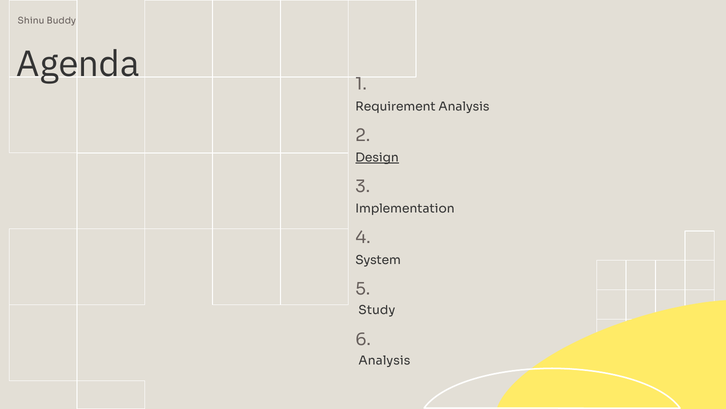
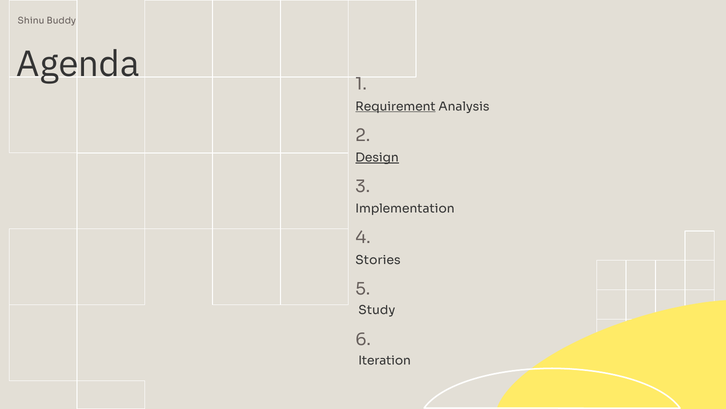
Requirement underline: none -> present
System: System -> Stories
Analysis at (384, 360): Analysis -> Iteration
